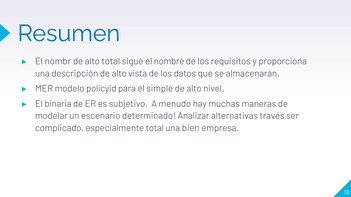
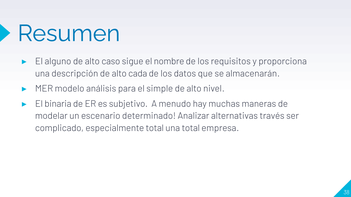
nombr: nombr -> alguno
alto total: total -> caso
vista: vista -> cada
policyid: policyid -> análisis
una bien: bien -> total
